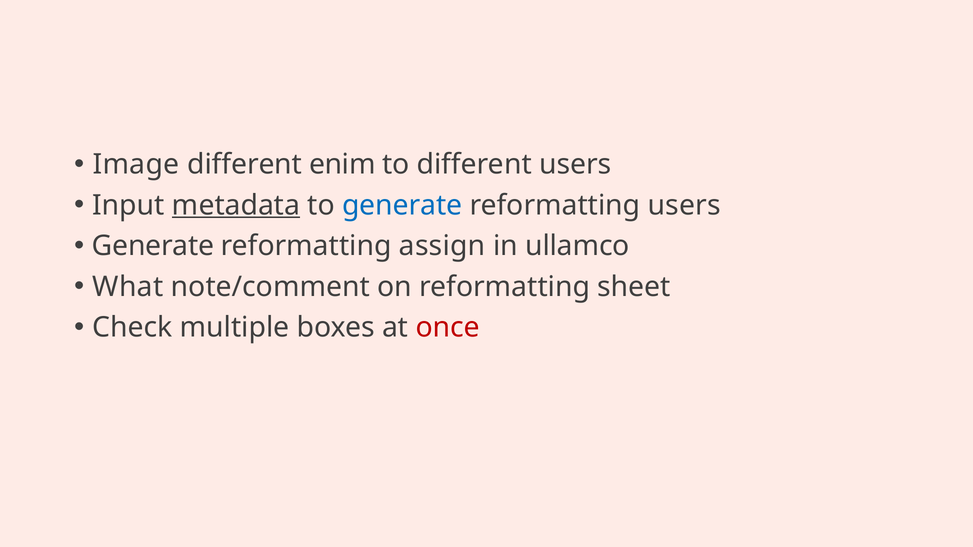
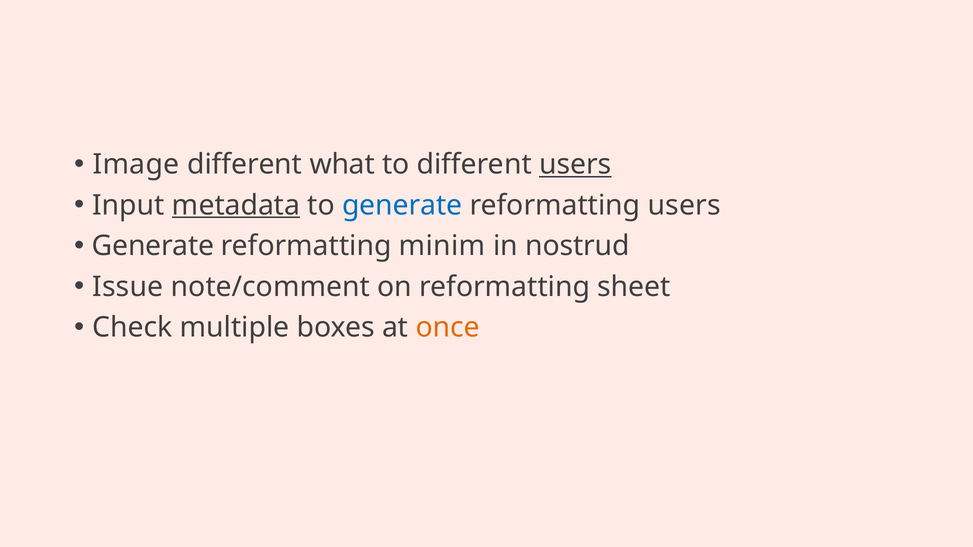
enim: enim -> what
users at (575, 165) underline: none -> present
assign: assign -> minim
ullamco: ullamco -> nostrud
What: What -> Issue
once colour: red -> orange
